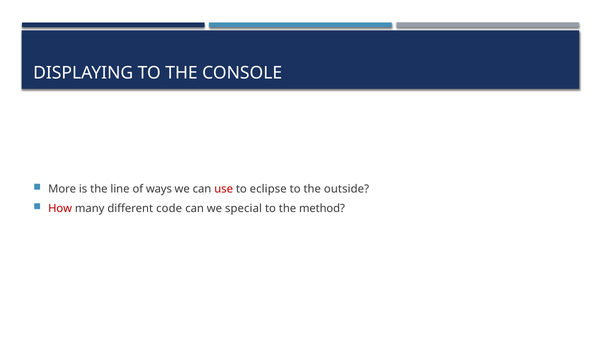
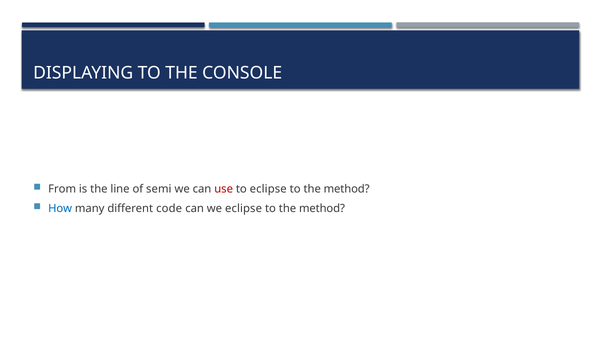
More: More -> From
ways: ways -> semi
outside at (347, 189): outside -> method
How colour: red -> blue
we special: special -> eclipse
